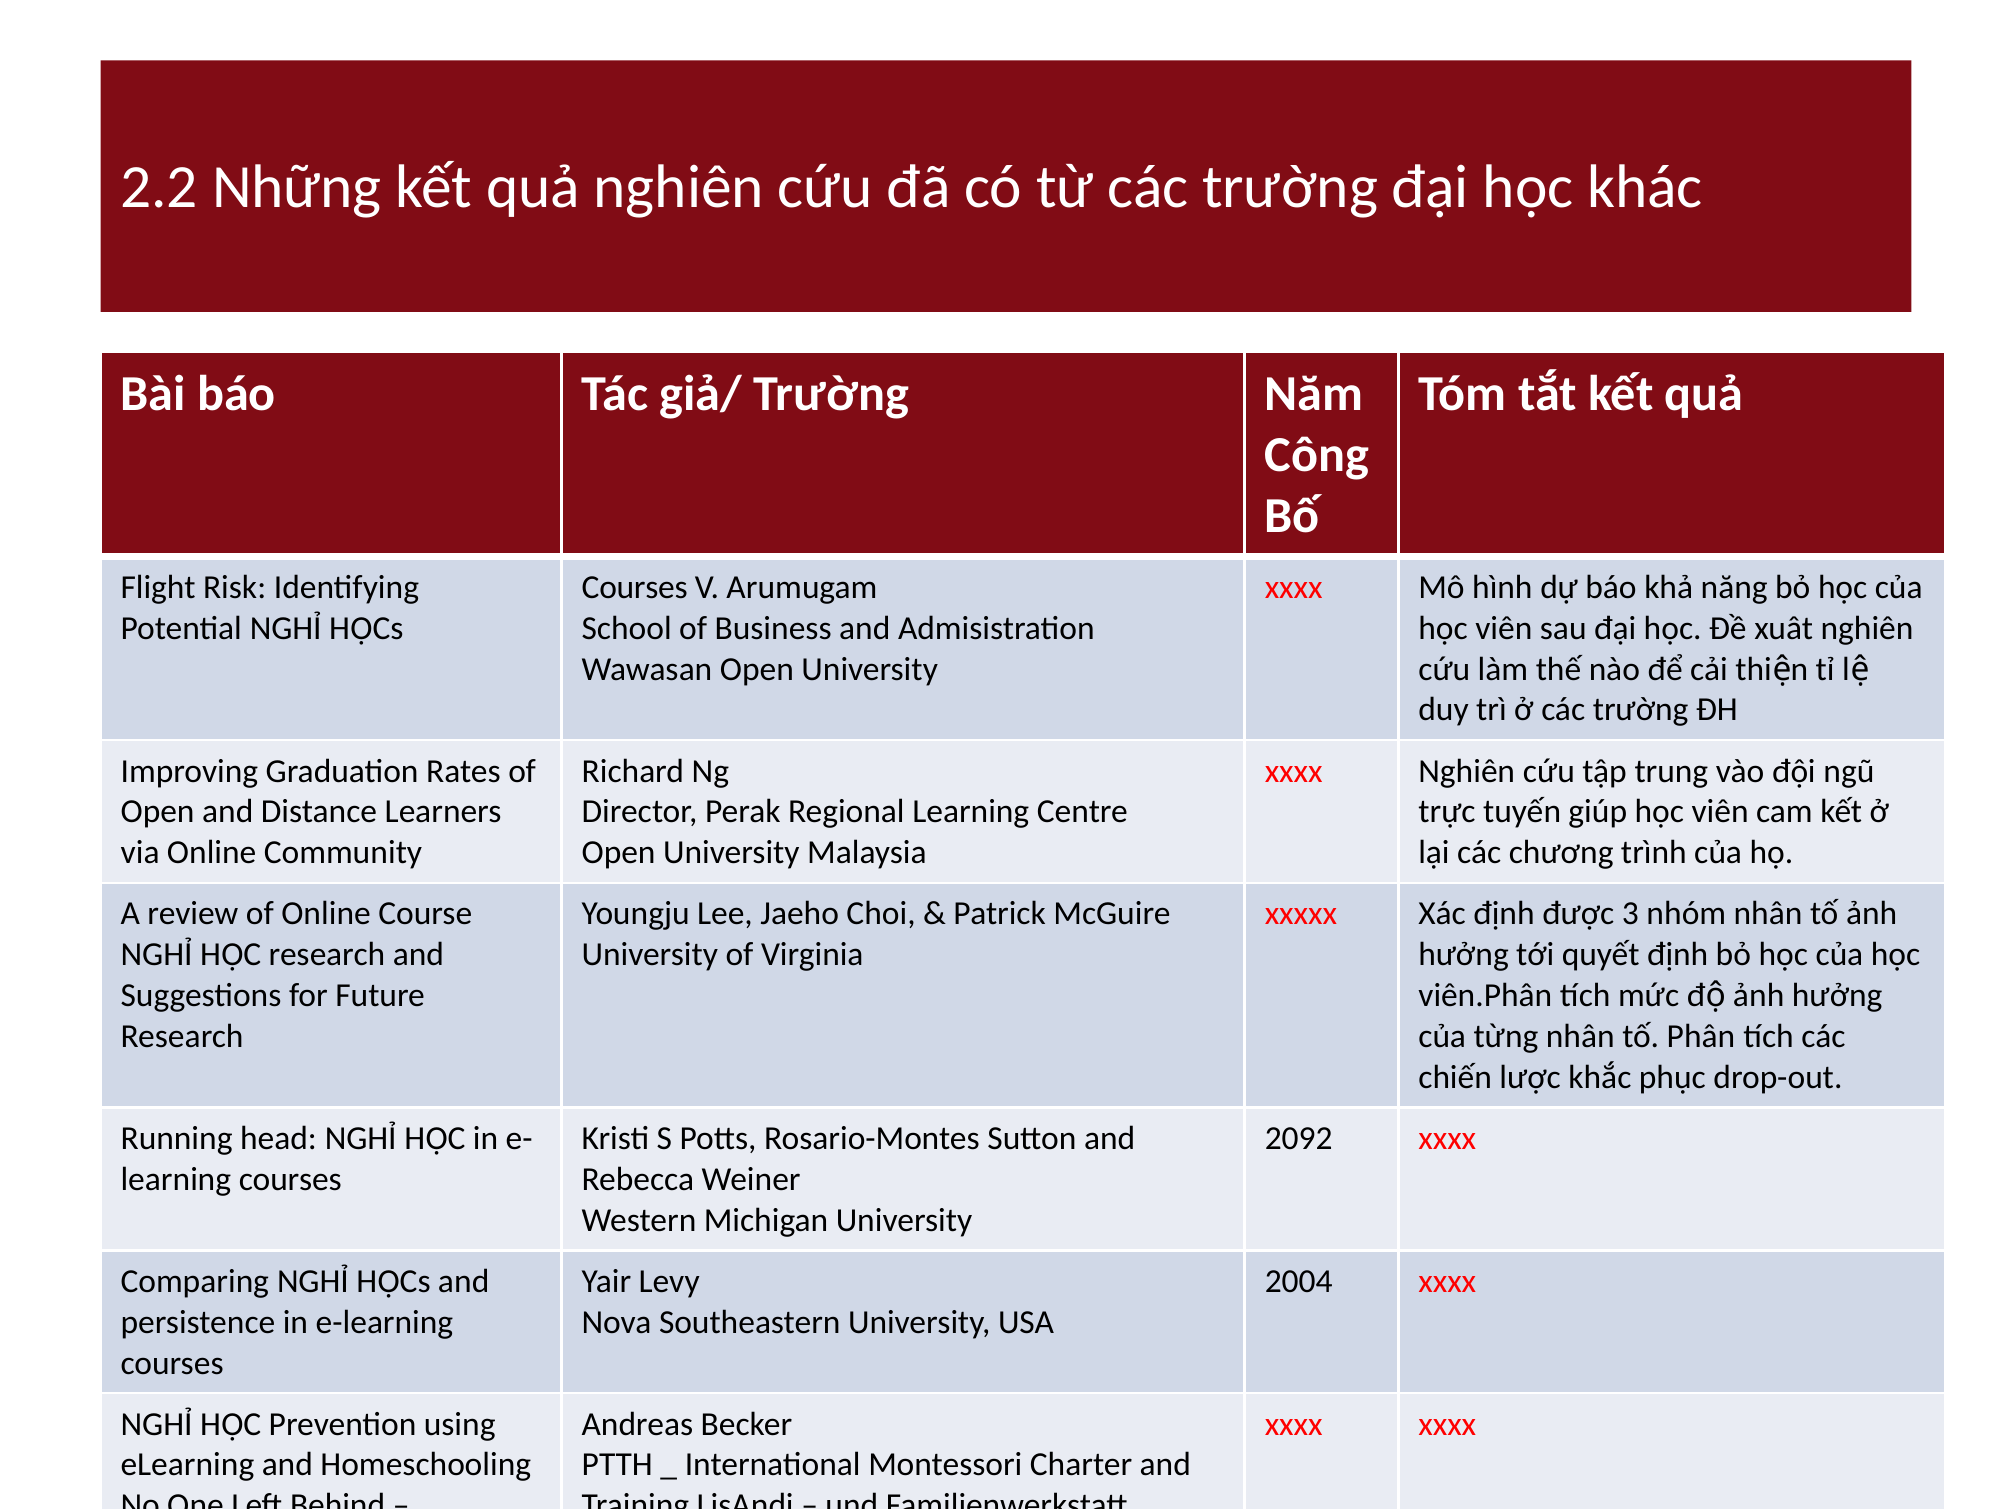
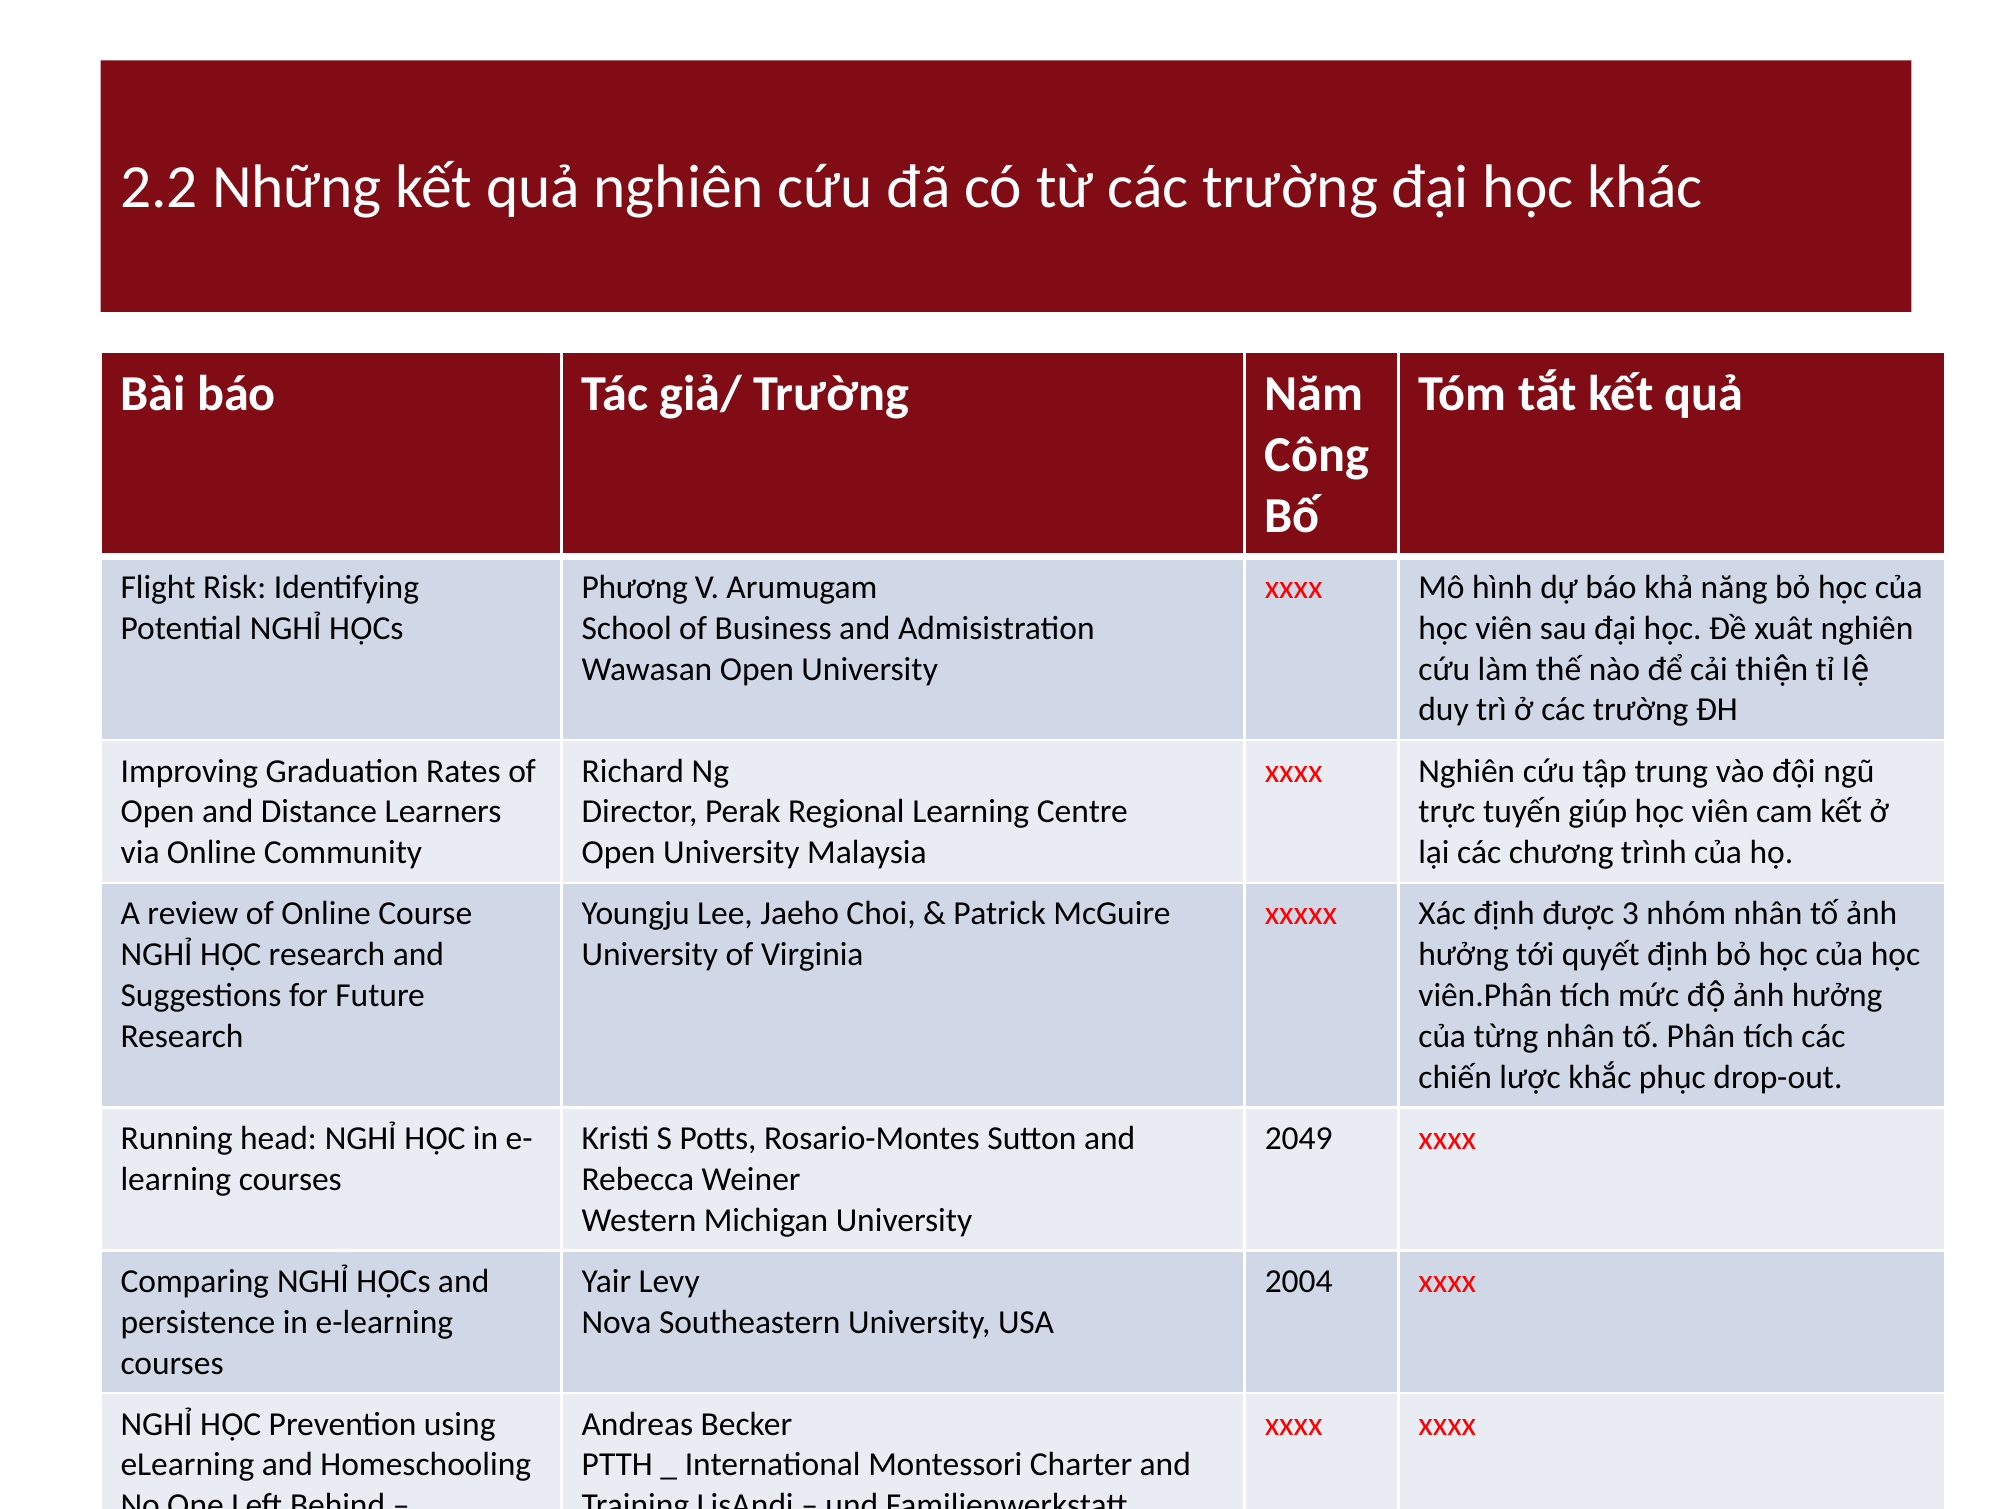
Courses at (635, 587): Courses -> Phương
2092: 2092 -> 2049
